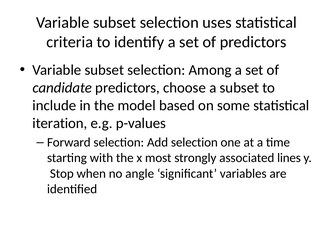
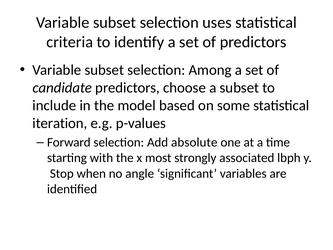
Add selection: selection -> absolute
lines: lines -> lbph
